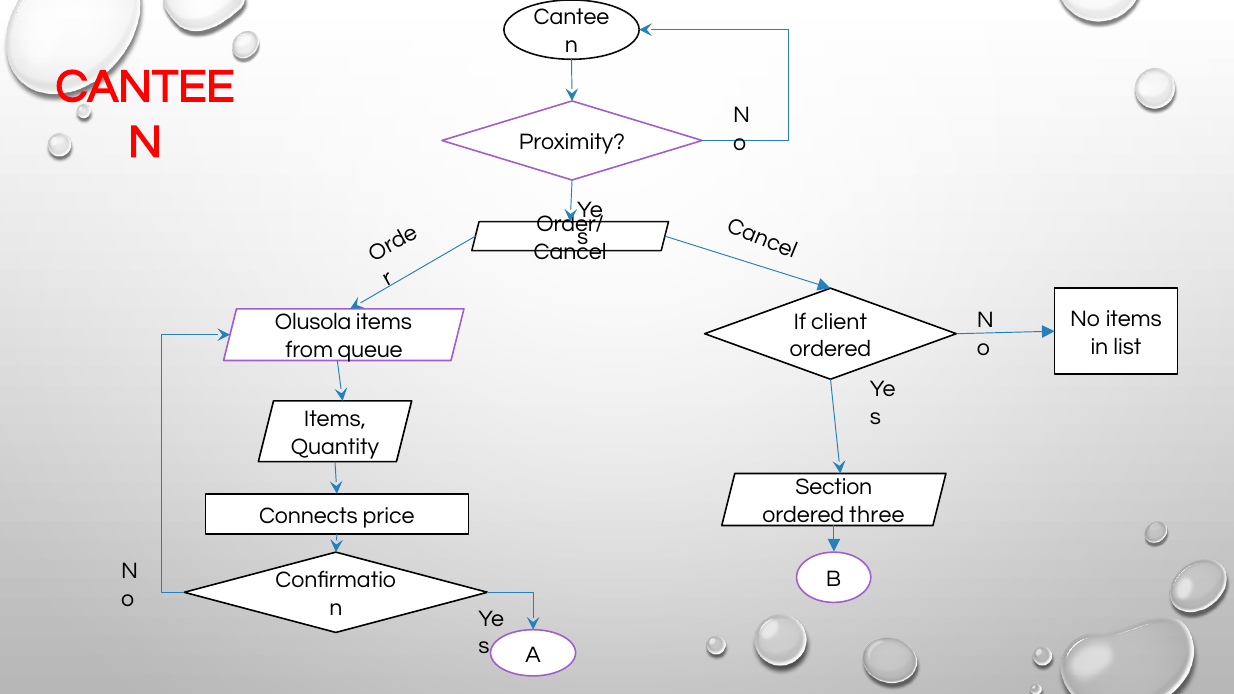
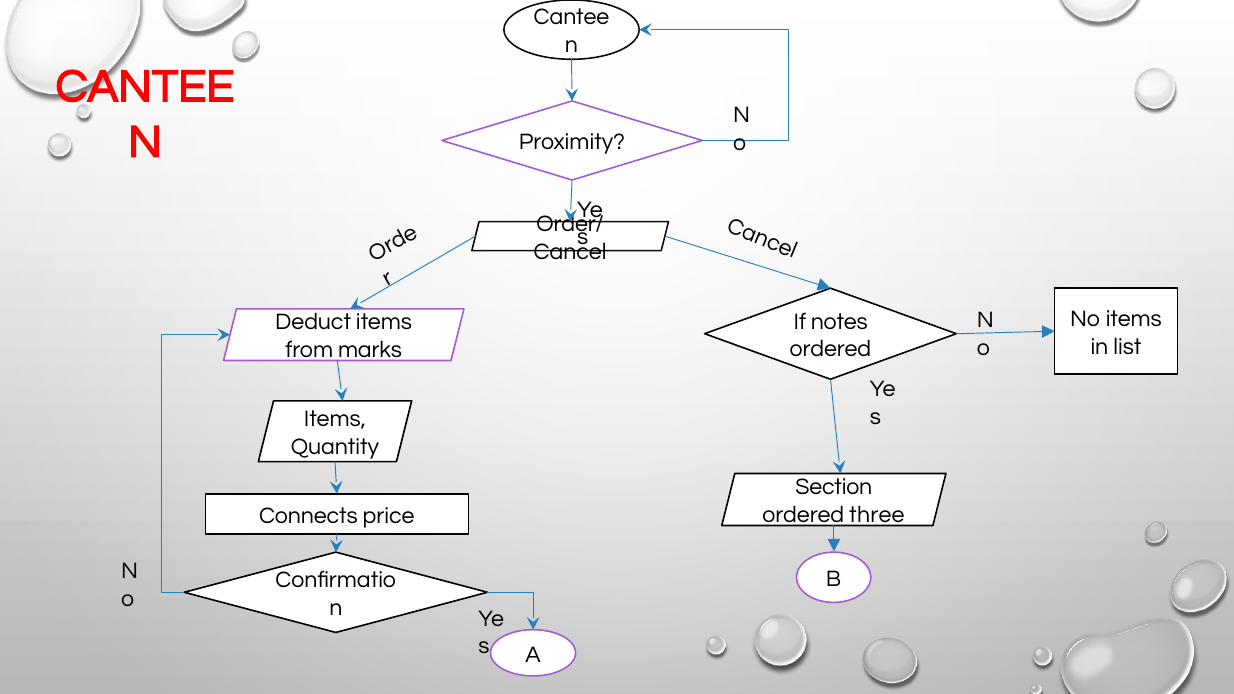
client: client -> notes
Olusola: Olusola -> Deduct
queue: queue -> marks
